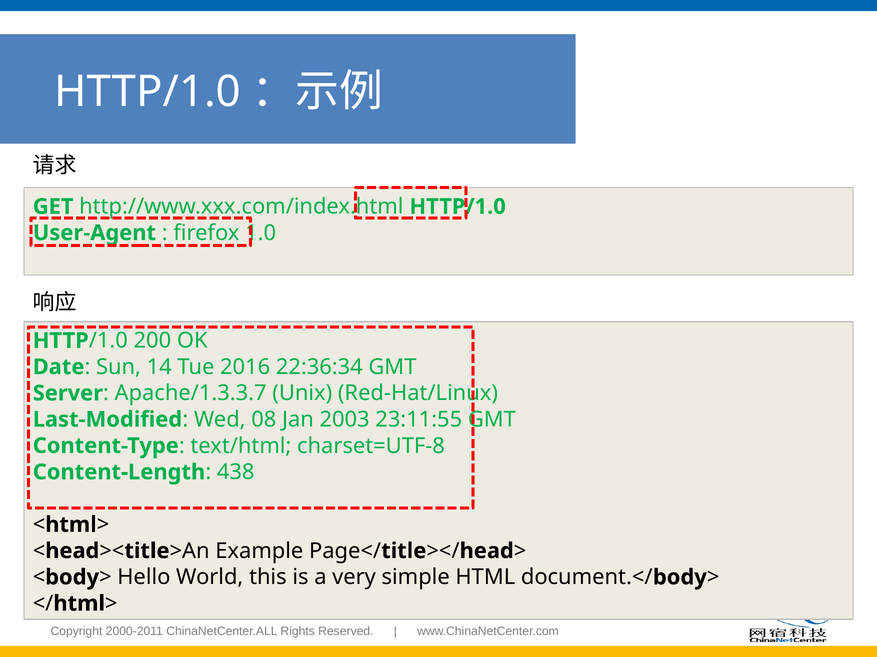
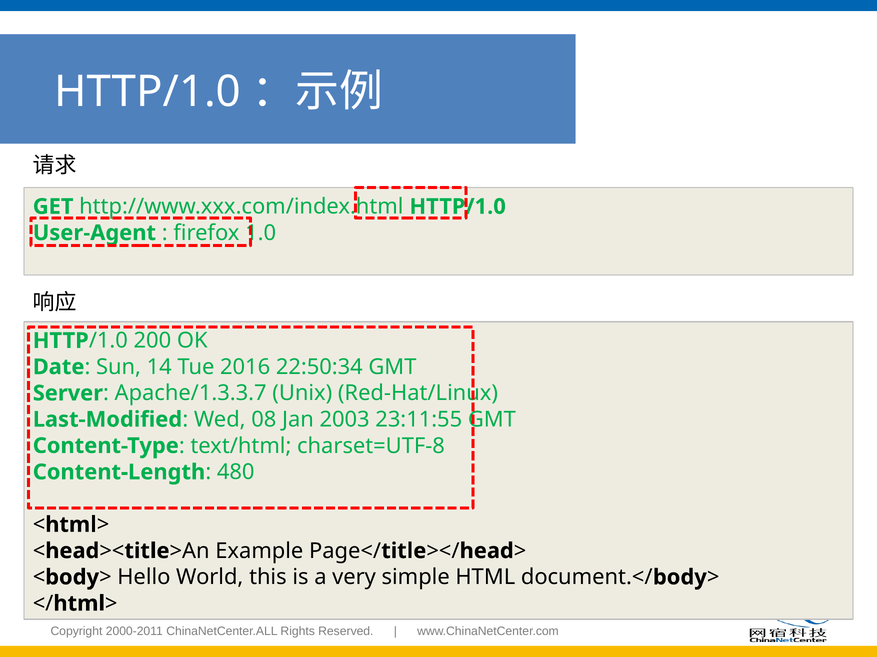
22:36:34: 22:36:34 -> 22:50:34
438: 438 -> 480
